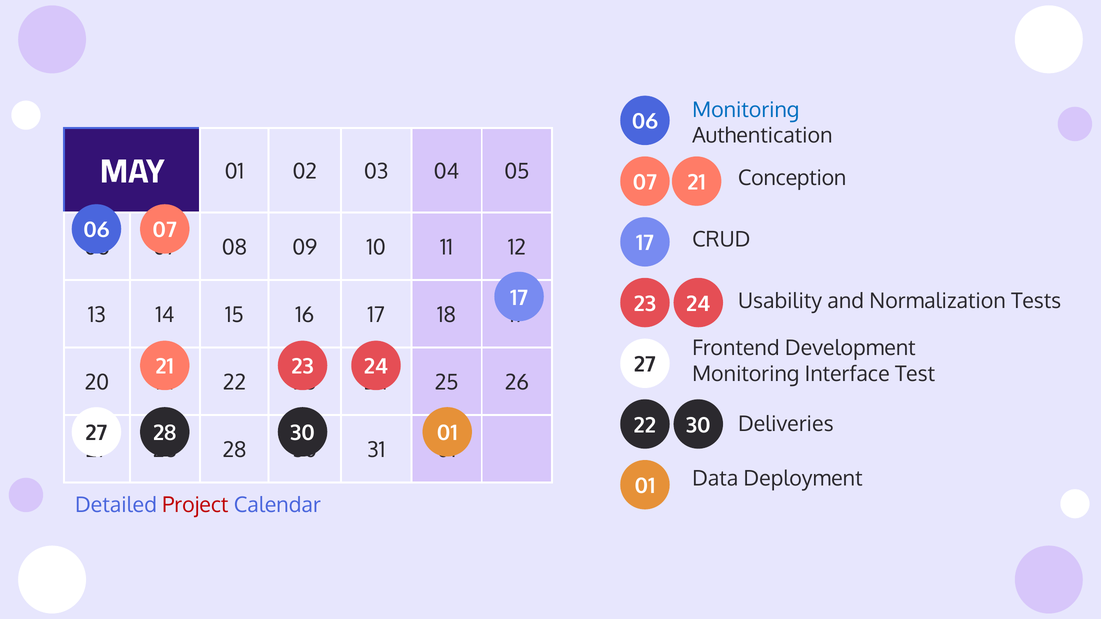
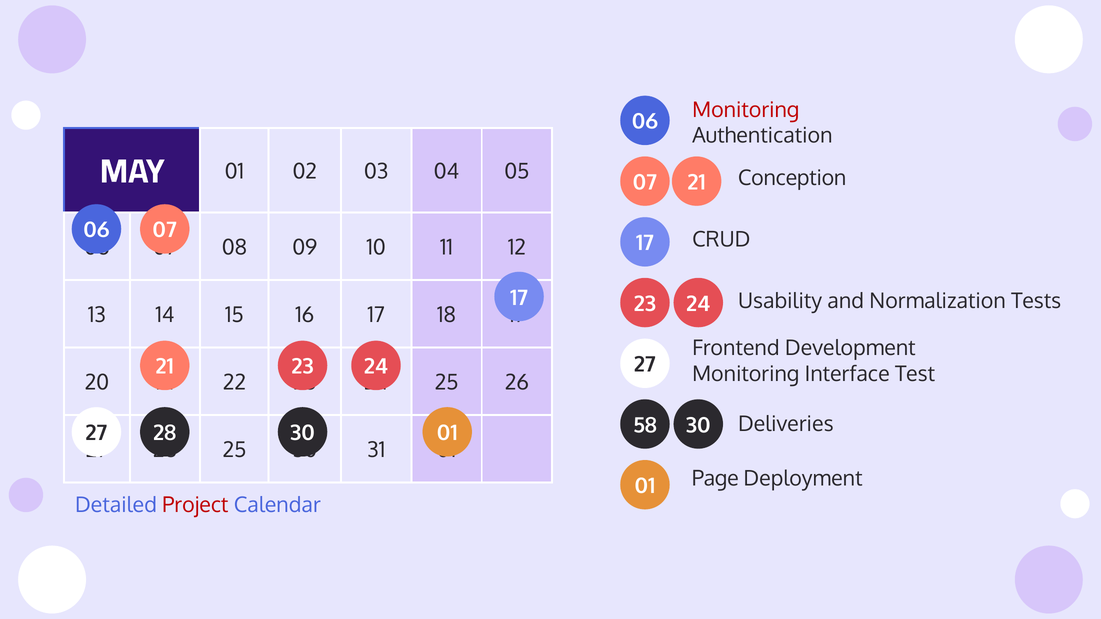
Monitoring at (746, 110) colour: blue -> red
30 22: 22 -> 58
28 at (234, 450): 28 -> 25
Data: Data -> Page
